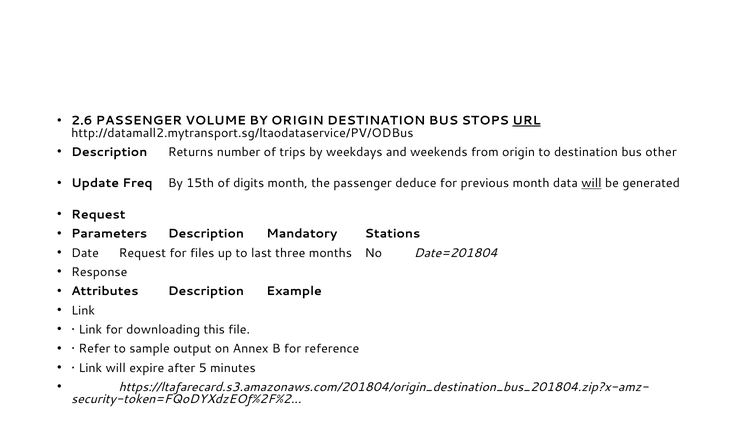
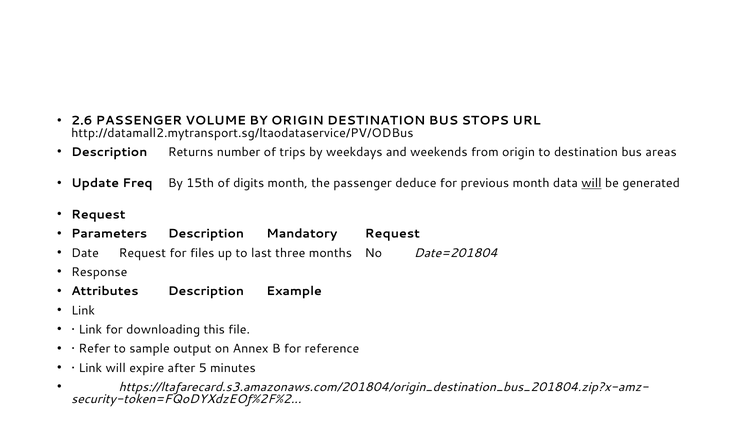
URL underline: present -> none
other: other -> areas
Mandatory Stations: Stations -> Request
